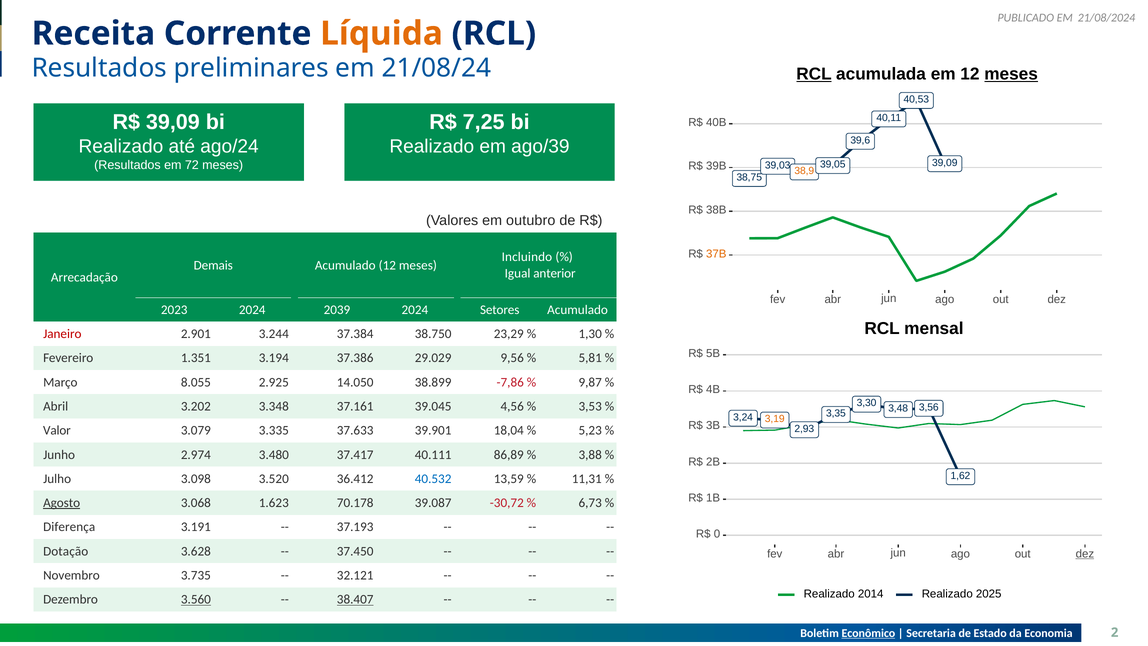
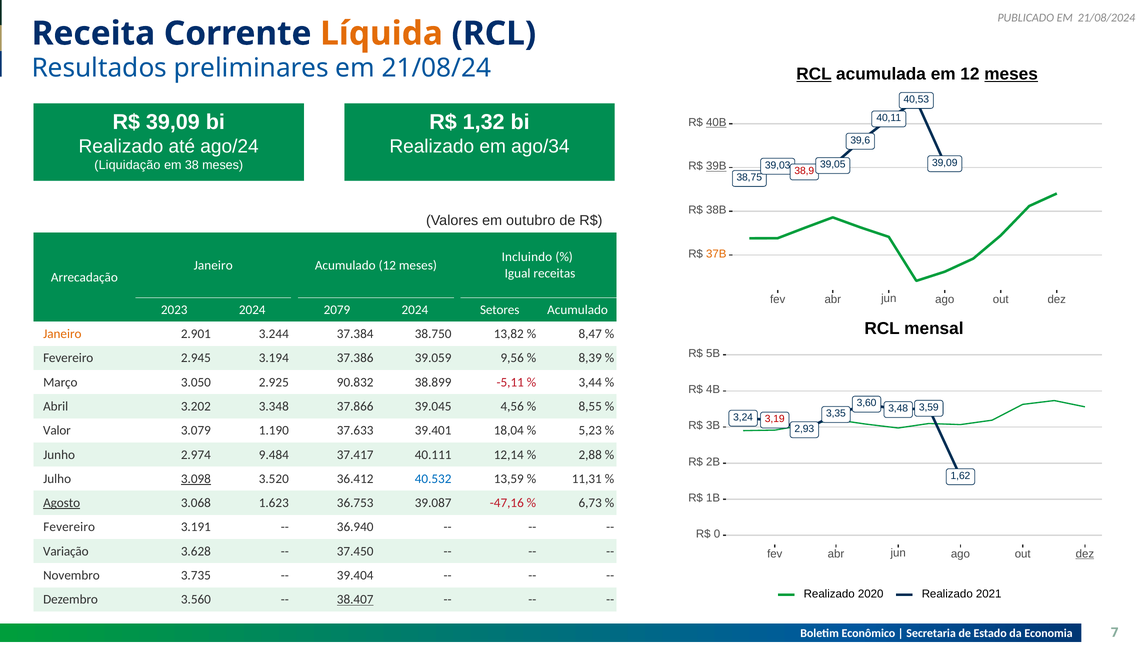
7,25: 7,25 -> 1,32
40B underline: none -> present
ago/39: ago/39 -> ago/34
Resultados at (127, 165): Resultados -> Liquidação
72: 72 -> 38
39B underline: none -> present
38,9 colour: orange -> red
Demais at (213, 265): Demais -> Janeiro
anterior: anterior -> receitas
2039: 2039 -> 2079
Janeiro at (62, 334) colour: red -> orange
23,29: 23,29 -> 13,82
1,30: 1,30 -> 8,47
1.351: 1.351 -> 2.945
29.029: 29.029 -> 39.059
5,81: 5,81 -> 8,39
8.055: 8.055 -> 3.050
14.050: 14.050 -> 90.832
-7,86: -7,86 -> -5,11
9,87: 9,87 -> 3,44
3,30: 3,30 -> 3,60
37.161: 37.161 -> 37.866
3,53: 3,53 -> 8,55
3,56: 3,56 -> 3,59
3,19 colour: orange -> red
3.335: 3.335 -> 1.190
39.901: 39.901 -> 39.401
3.480: 3.480 -> 9.484
86,89: 86,89 -> 12,14
3,88: 3,88 -> 2,88
3.098 underline: none -> present
70.178: 70.178 -> 36.753
-30,72: -30,72 -> -47,16
Diferença at (69, 527): Diferença -> Fevereiro
37.193: 37.193 -> 36.940
Dotação: Dotação -> Variação
32.121: 32.121 -> 39.404
2014: 2014 -> 2020
2025: 2025 -> 2021
3.560 underline: present -> none
Econômico underline: present -> none
2: 2 -> 7
